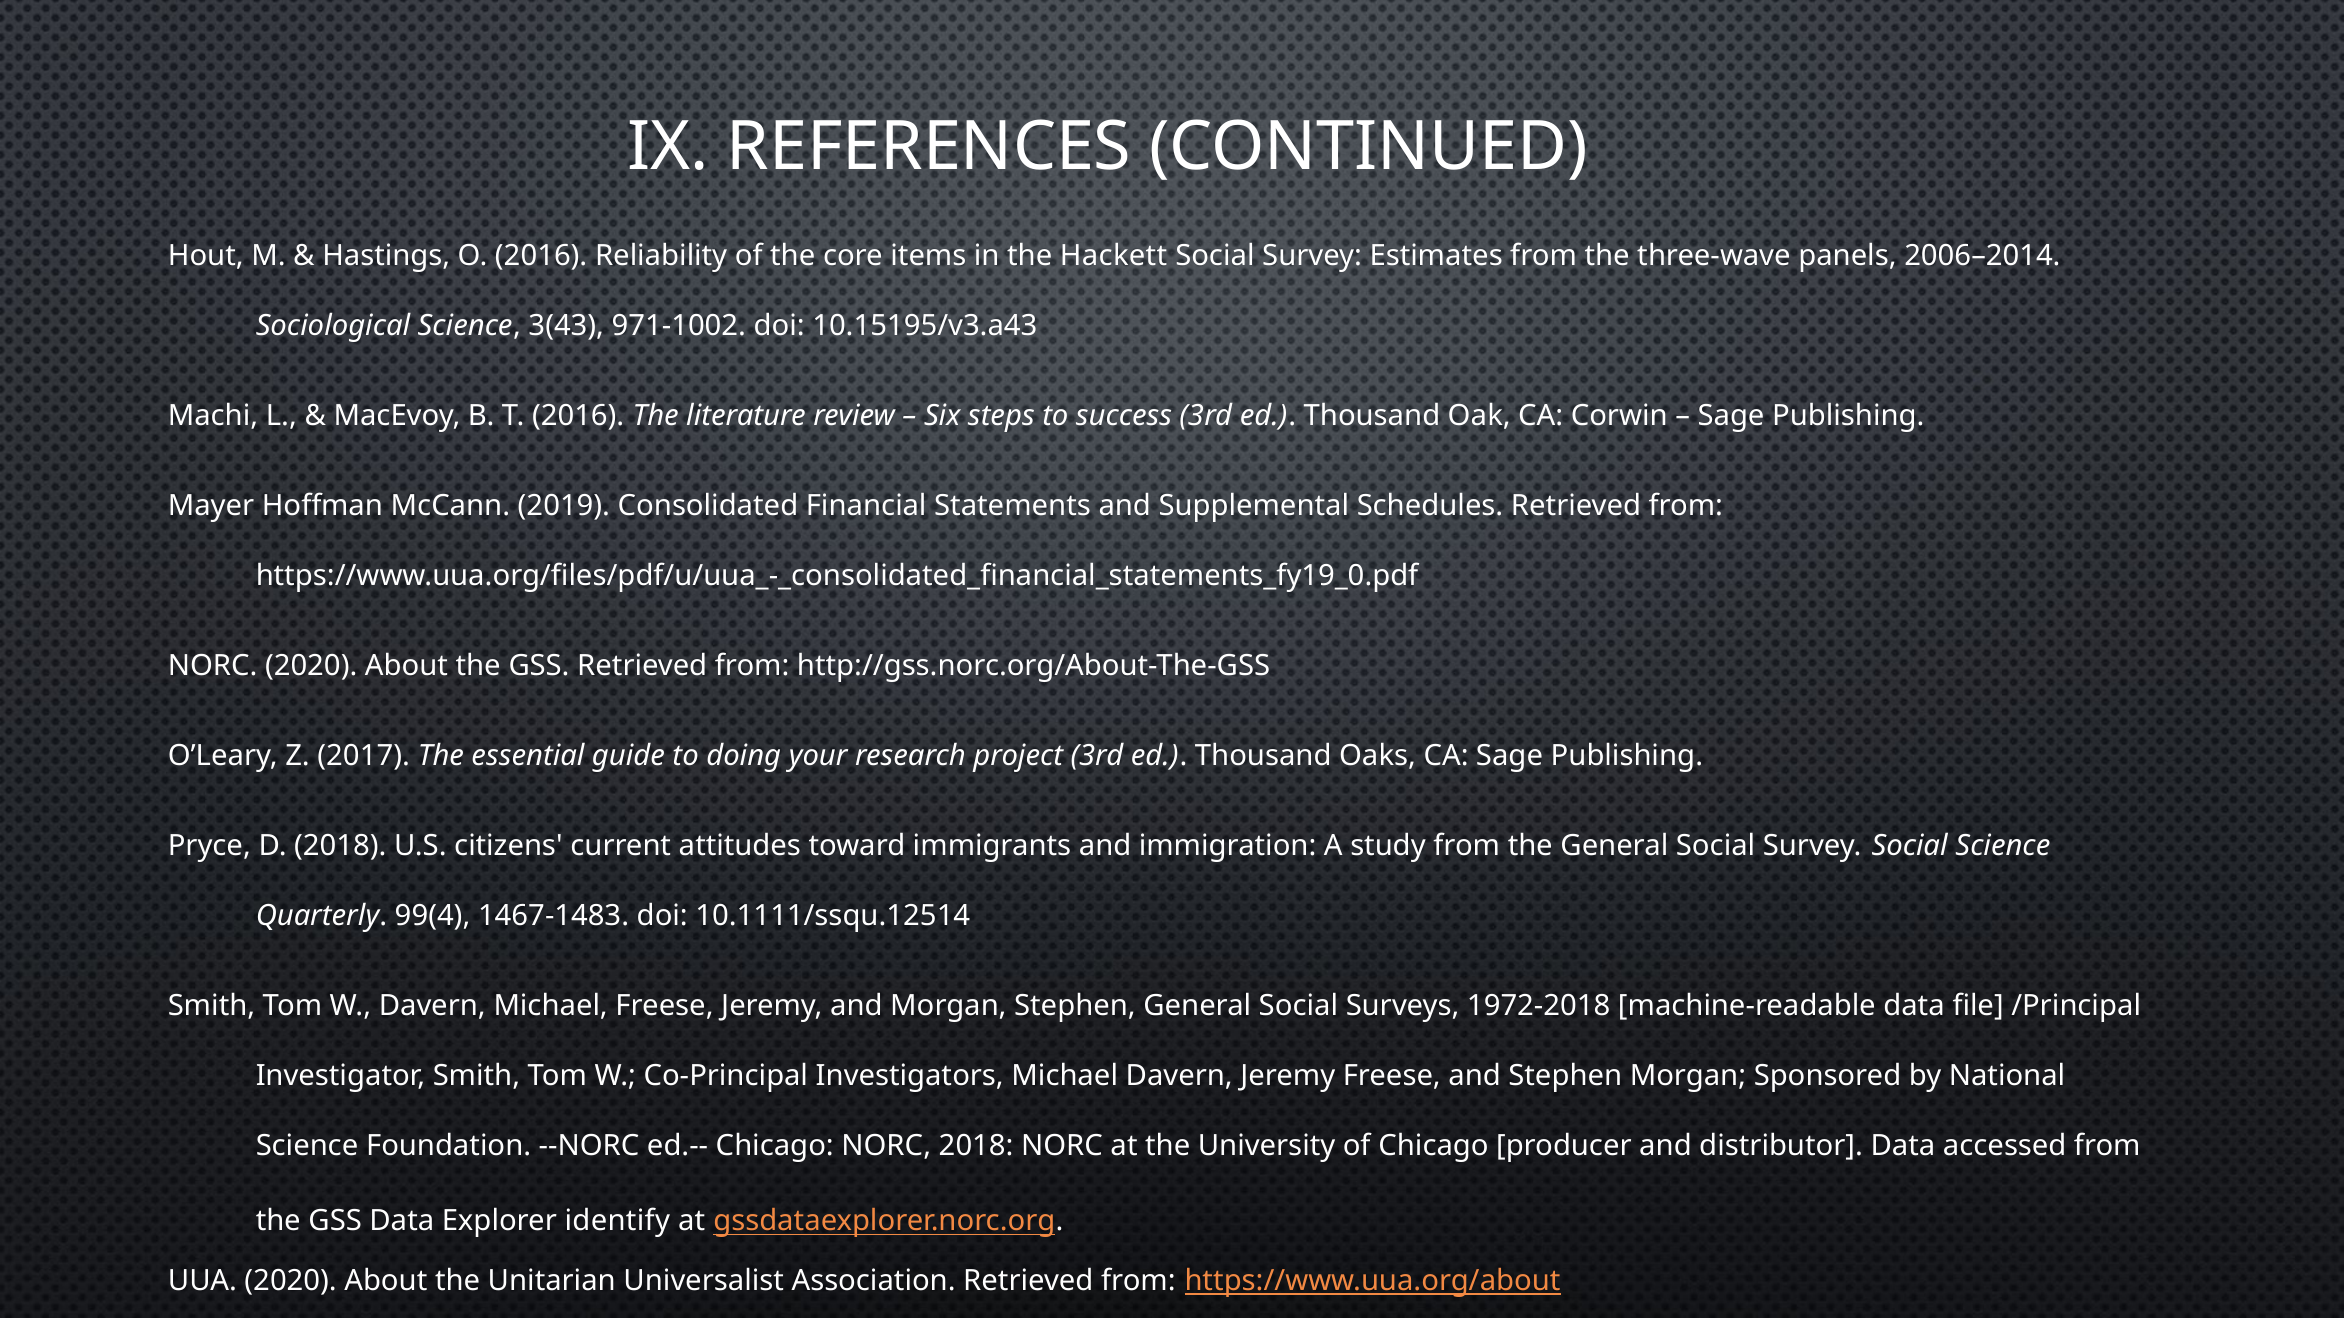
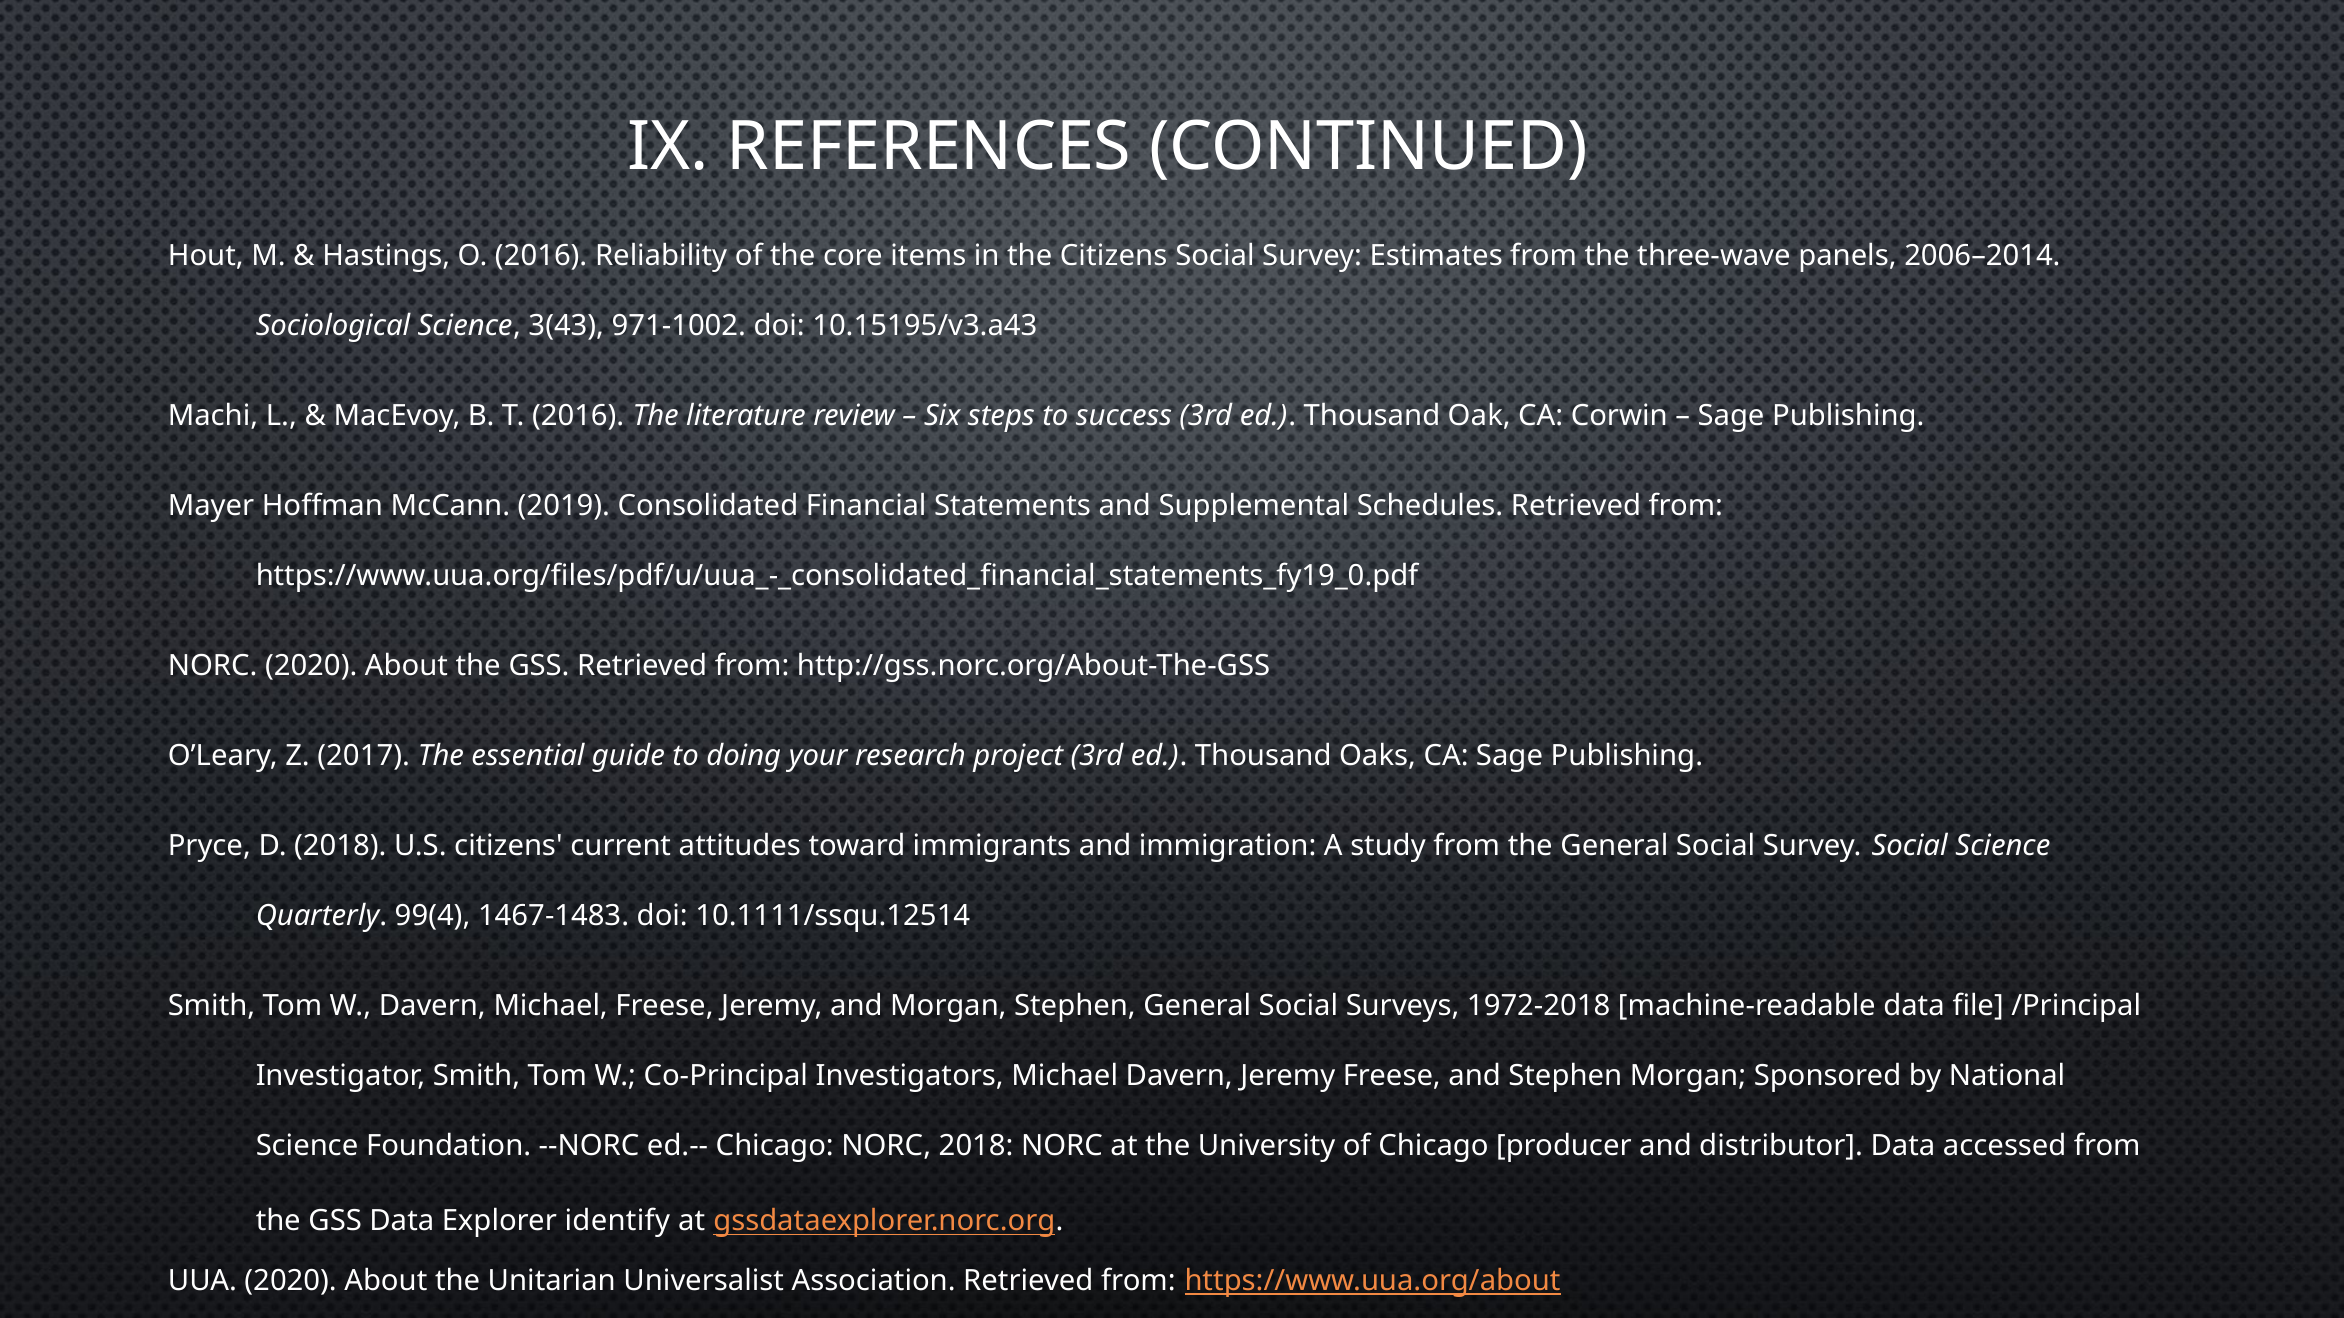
the Hackett: Hackett -> Citizens
